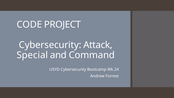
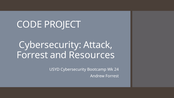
Special at (32, 55): Special -> Forrest
Command: Command -> Resources
